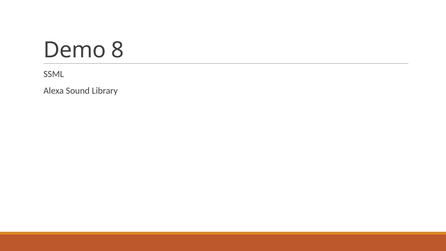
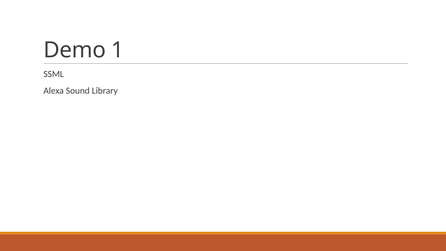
8: 8 -> 1
